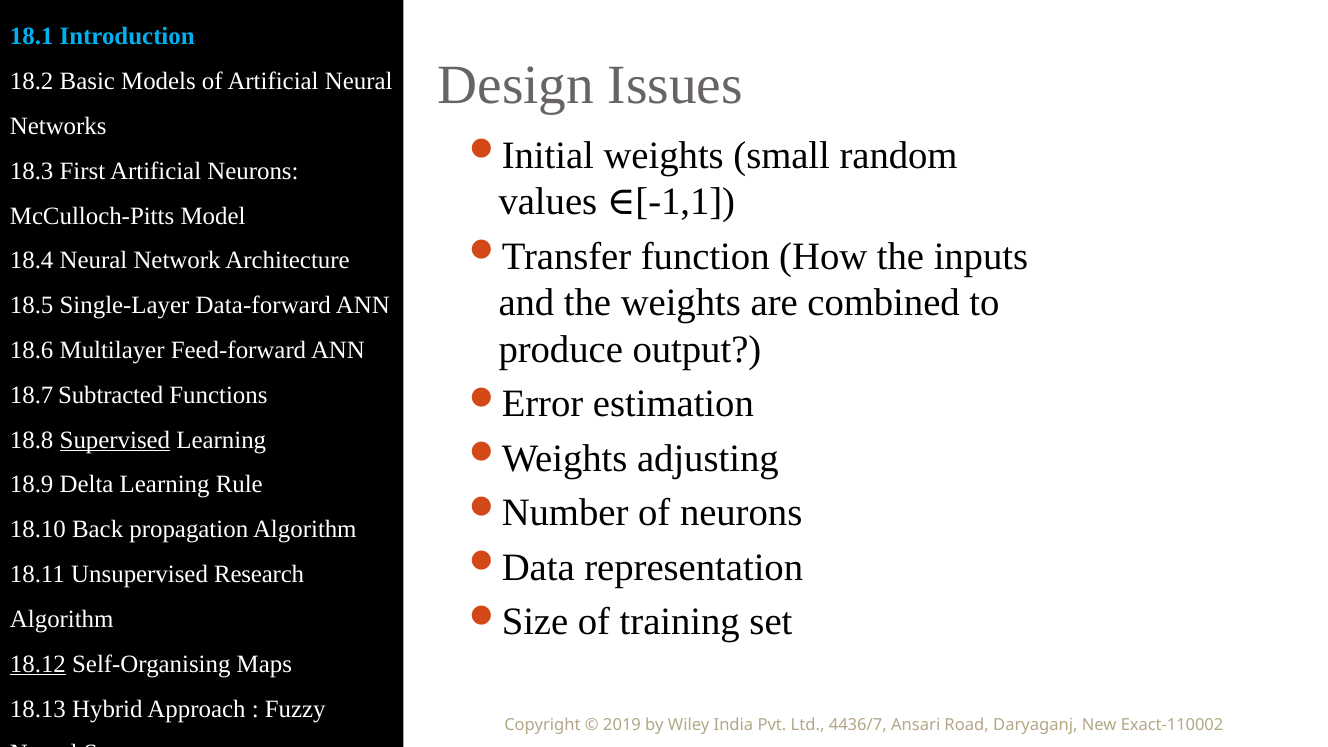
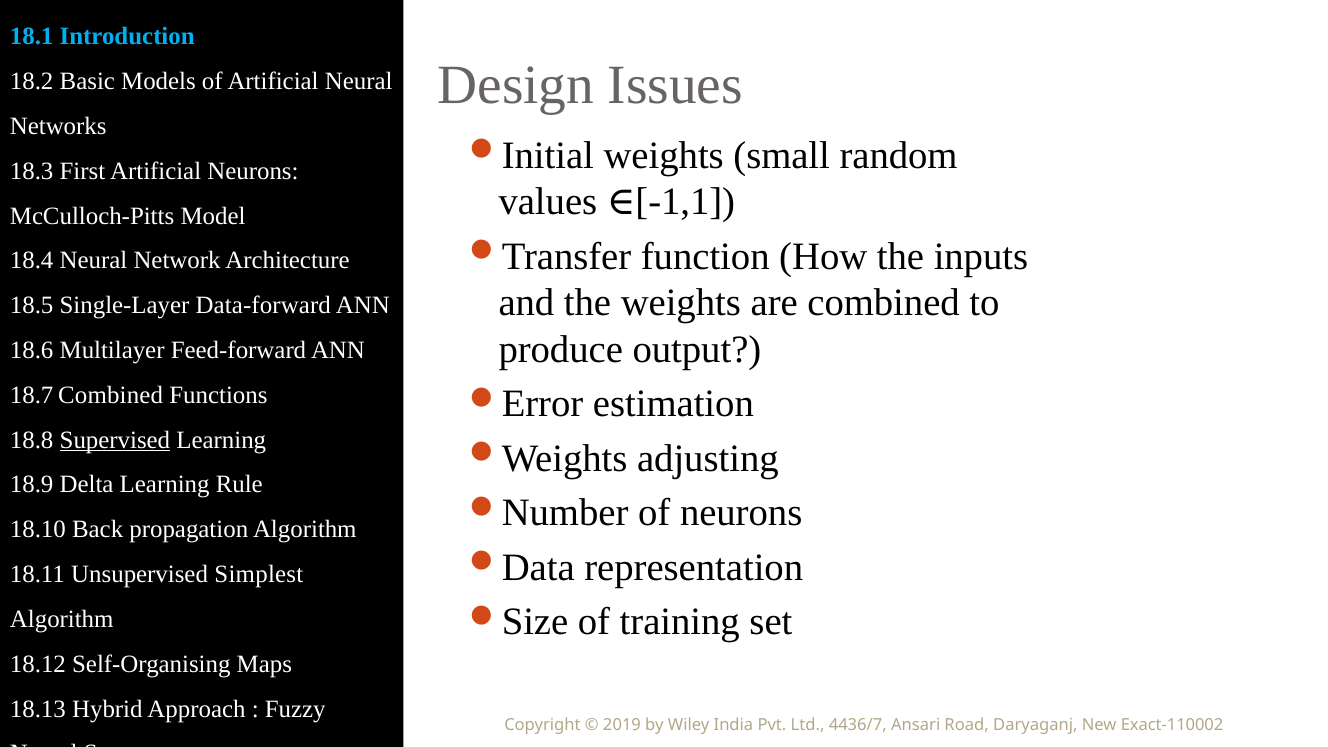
18.7 Subtracted: Subtracted -> Combined
Research: Research -> Simplest
18.12 underline: present -> none
